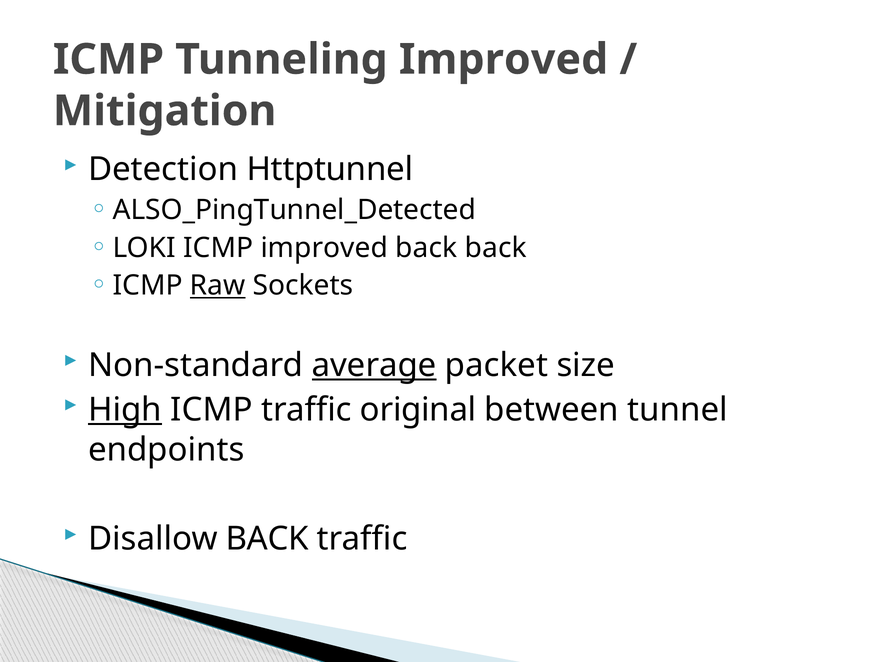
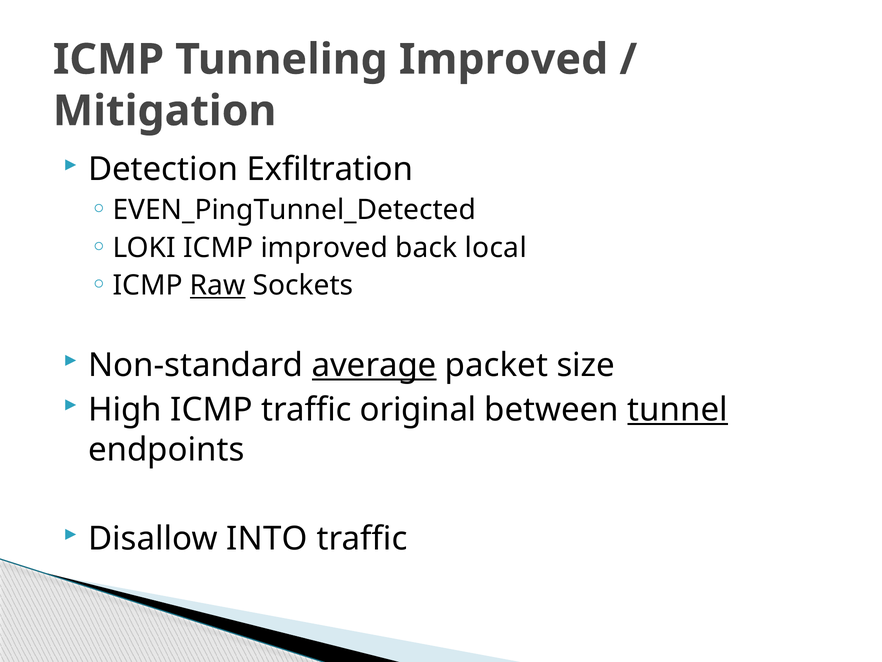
Httptunnel: Httptunnel -> Exfiltration
ALSO_PingTunnel_Detected: ALSO_PingTunnel_Detected -> EVEN_PingTunnel_Detected
back back: back -> local
High underline: present -> none
tunnel underline: none -> present
Disallow BACK: BACK -> INTO
